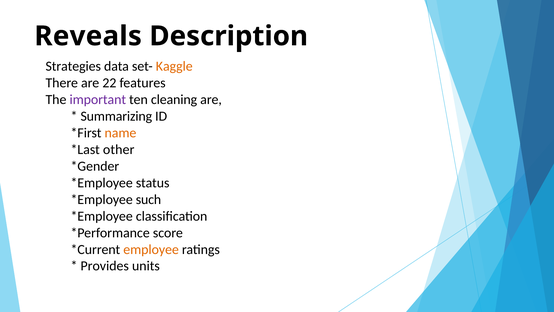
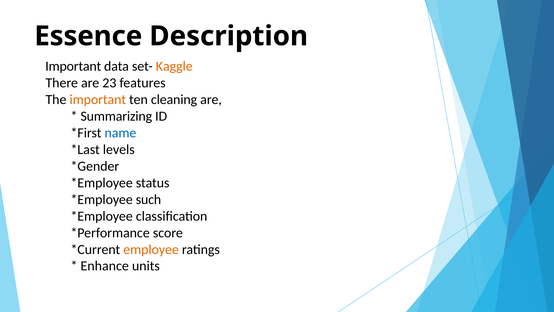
Reveals: Reveals -> Essence
Strategies at (73, 66): Strategies -> Important
22: 22 -> 23
important at (98, 100) colour: purple -> orange
name colour: orange -> blue
other: other -> levels
Provides: Provides -> Enhance
